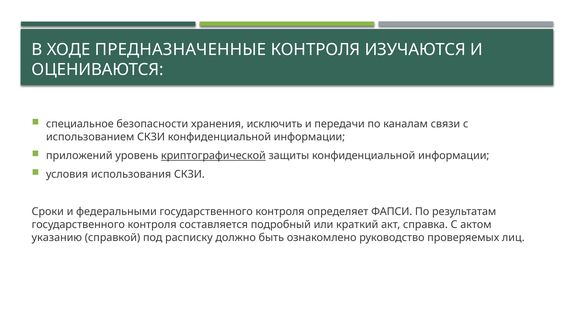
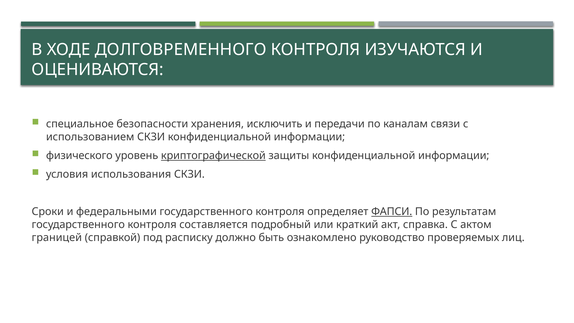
ПРЕДНАЗНАЧЕННЫЕ: ПРЕДНАЗНАЧЕННЫЕ -> ДОЛГОВРЕМЕННОГО
приложений: приложений -> физического
ФАПСИ underline: none -> present
указанию: указанию -> границей
